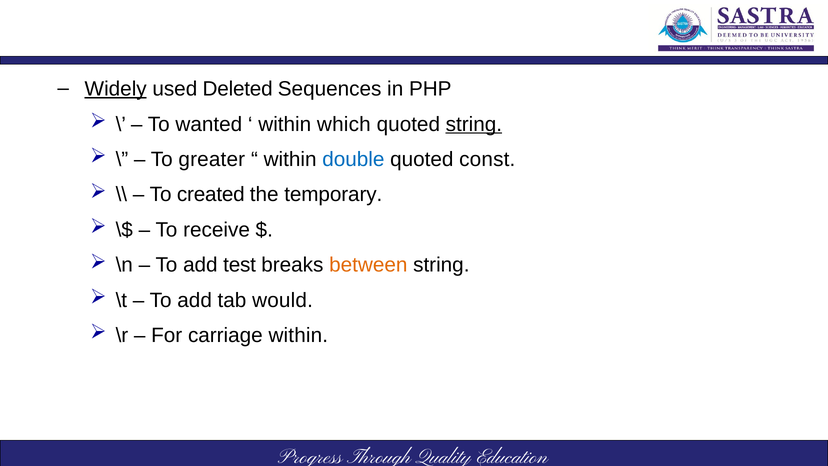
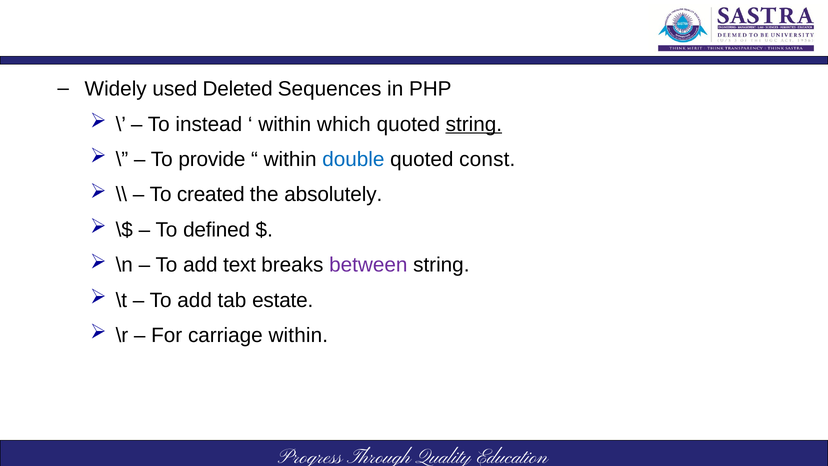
Widely underline: present -> none
wanted: wanted -> instead
greater: greater -> provide
temporary: temporary -> absolutely
receive: receive -> defined
test: test -> text
between colour: orange -> purple
would: would -> estate
